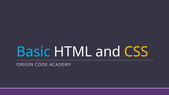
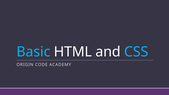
CSS colour: yellow -> light blue
